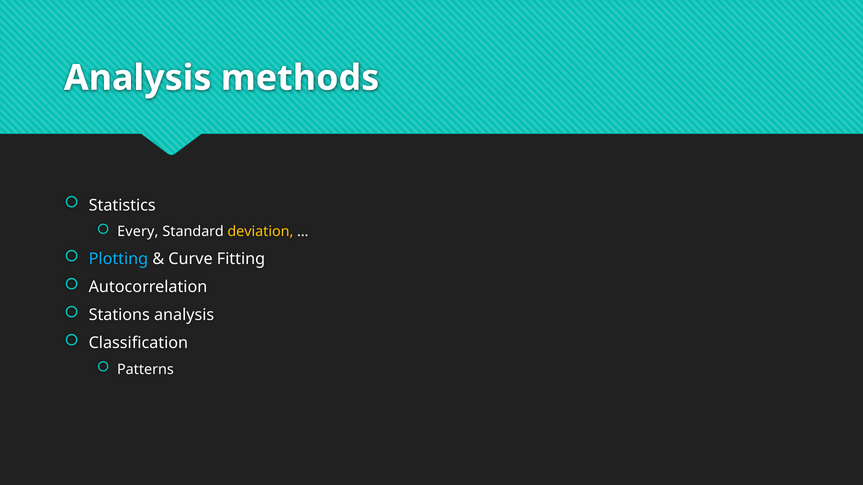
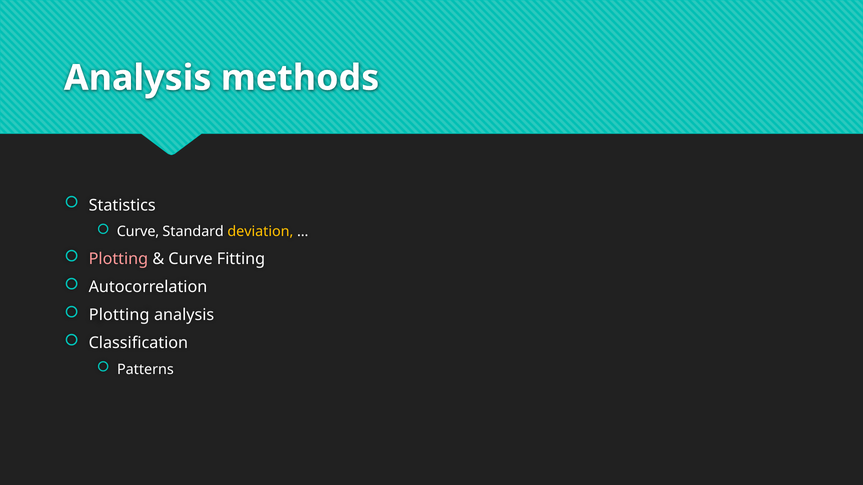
Every at (138, 232): Every -> Curve
Plotting at (118, 259) colour: light blue -> pink
Stations at (119, 315): Stations -> Plotting
